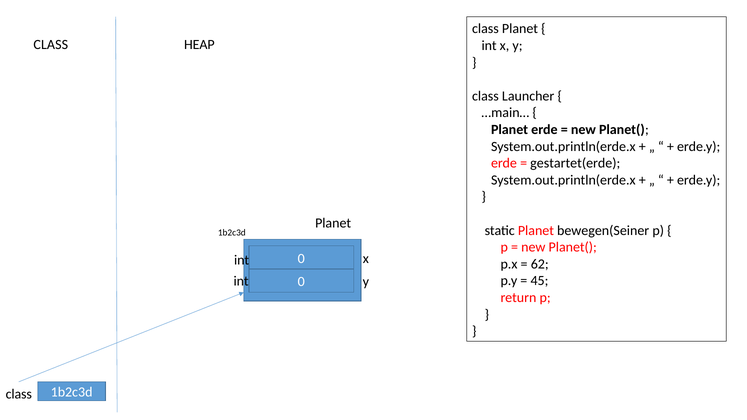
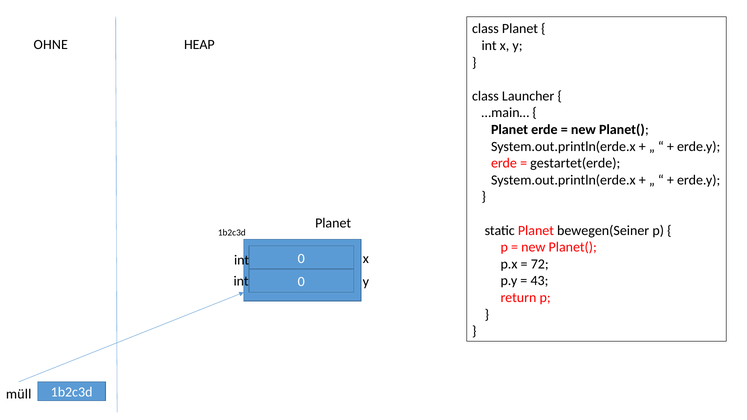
CLASS at (51, 45): CLASS -> OHNE
62: 62 -> 72
45: 45 -> 43
class at (19, 394): class -> müll
